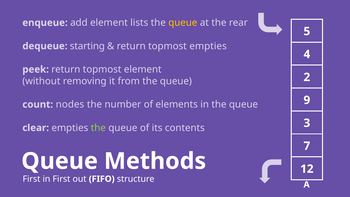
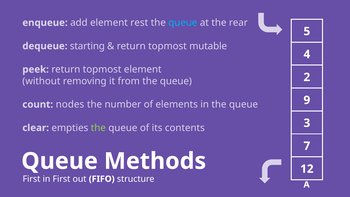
lists: lists -> rest
queue at (183, 23) colour: yellow -> light blue
topmost empties: empties -> mutable
